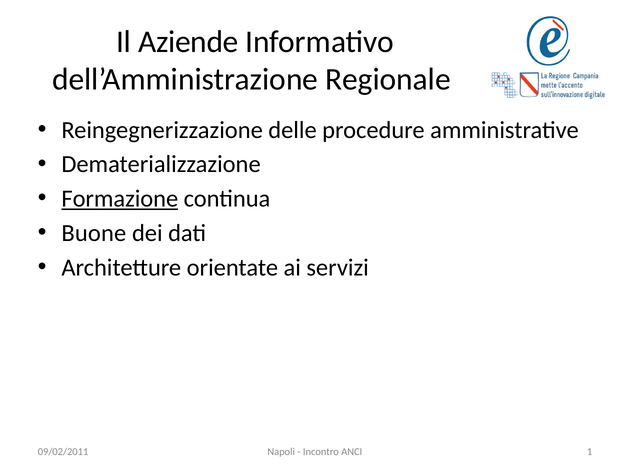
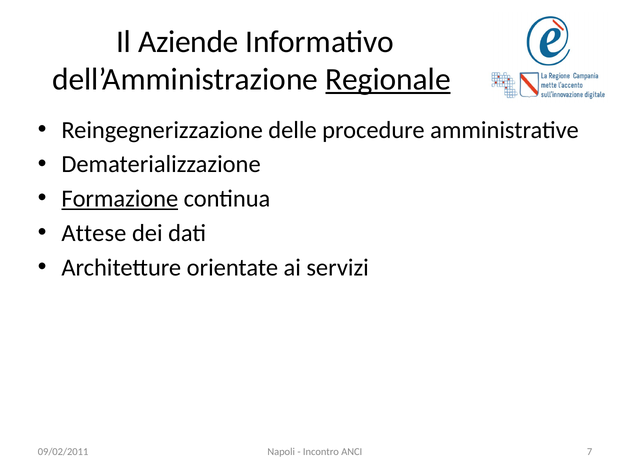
Regionale underline: none -> present
Buone: Buone -> Attese
1: 1 -> 7
